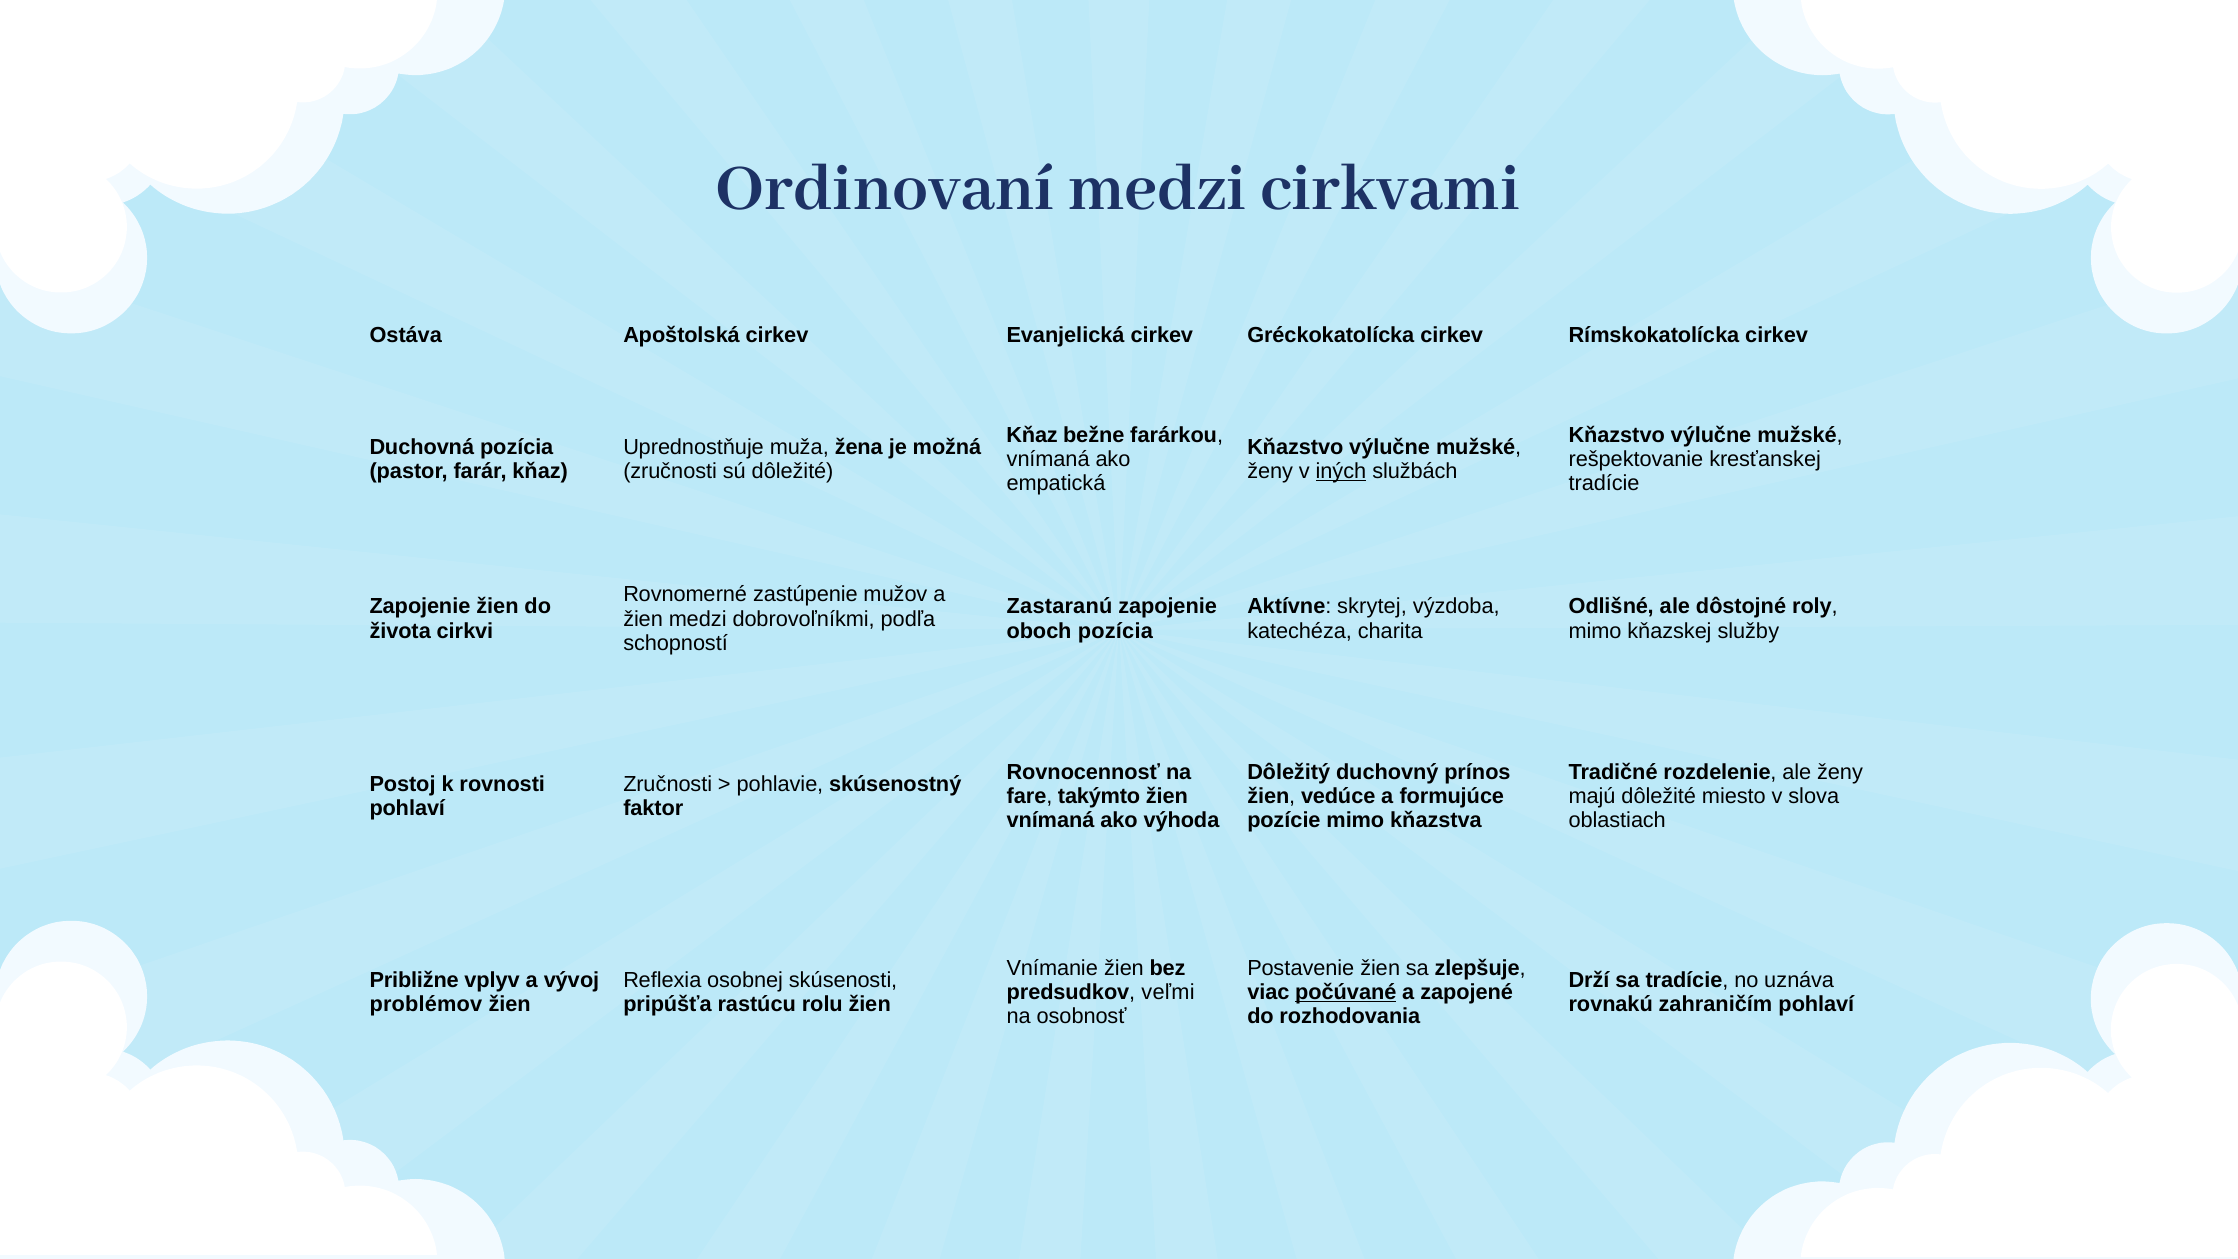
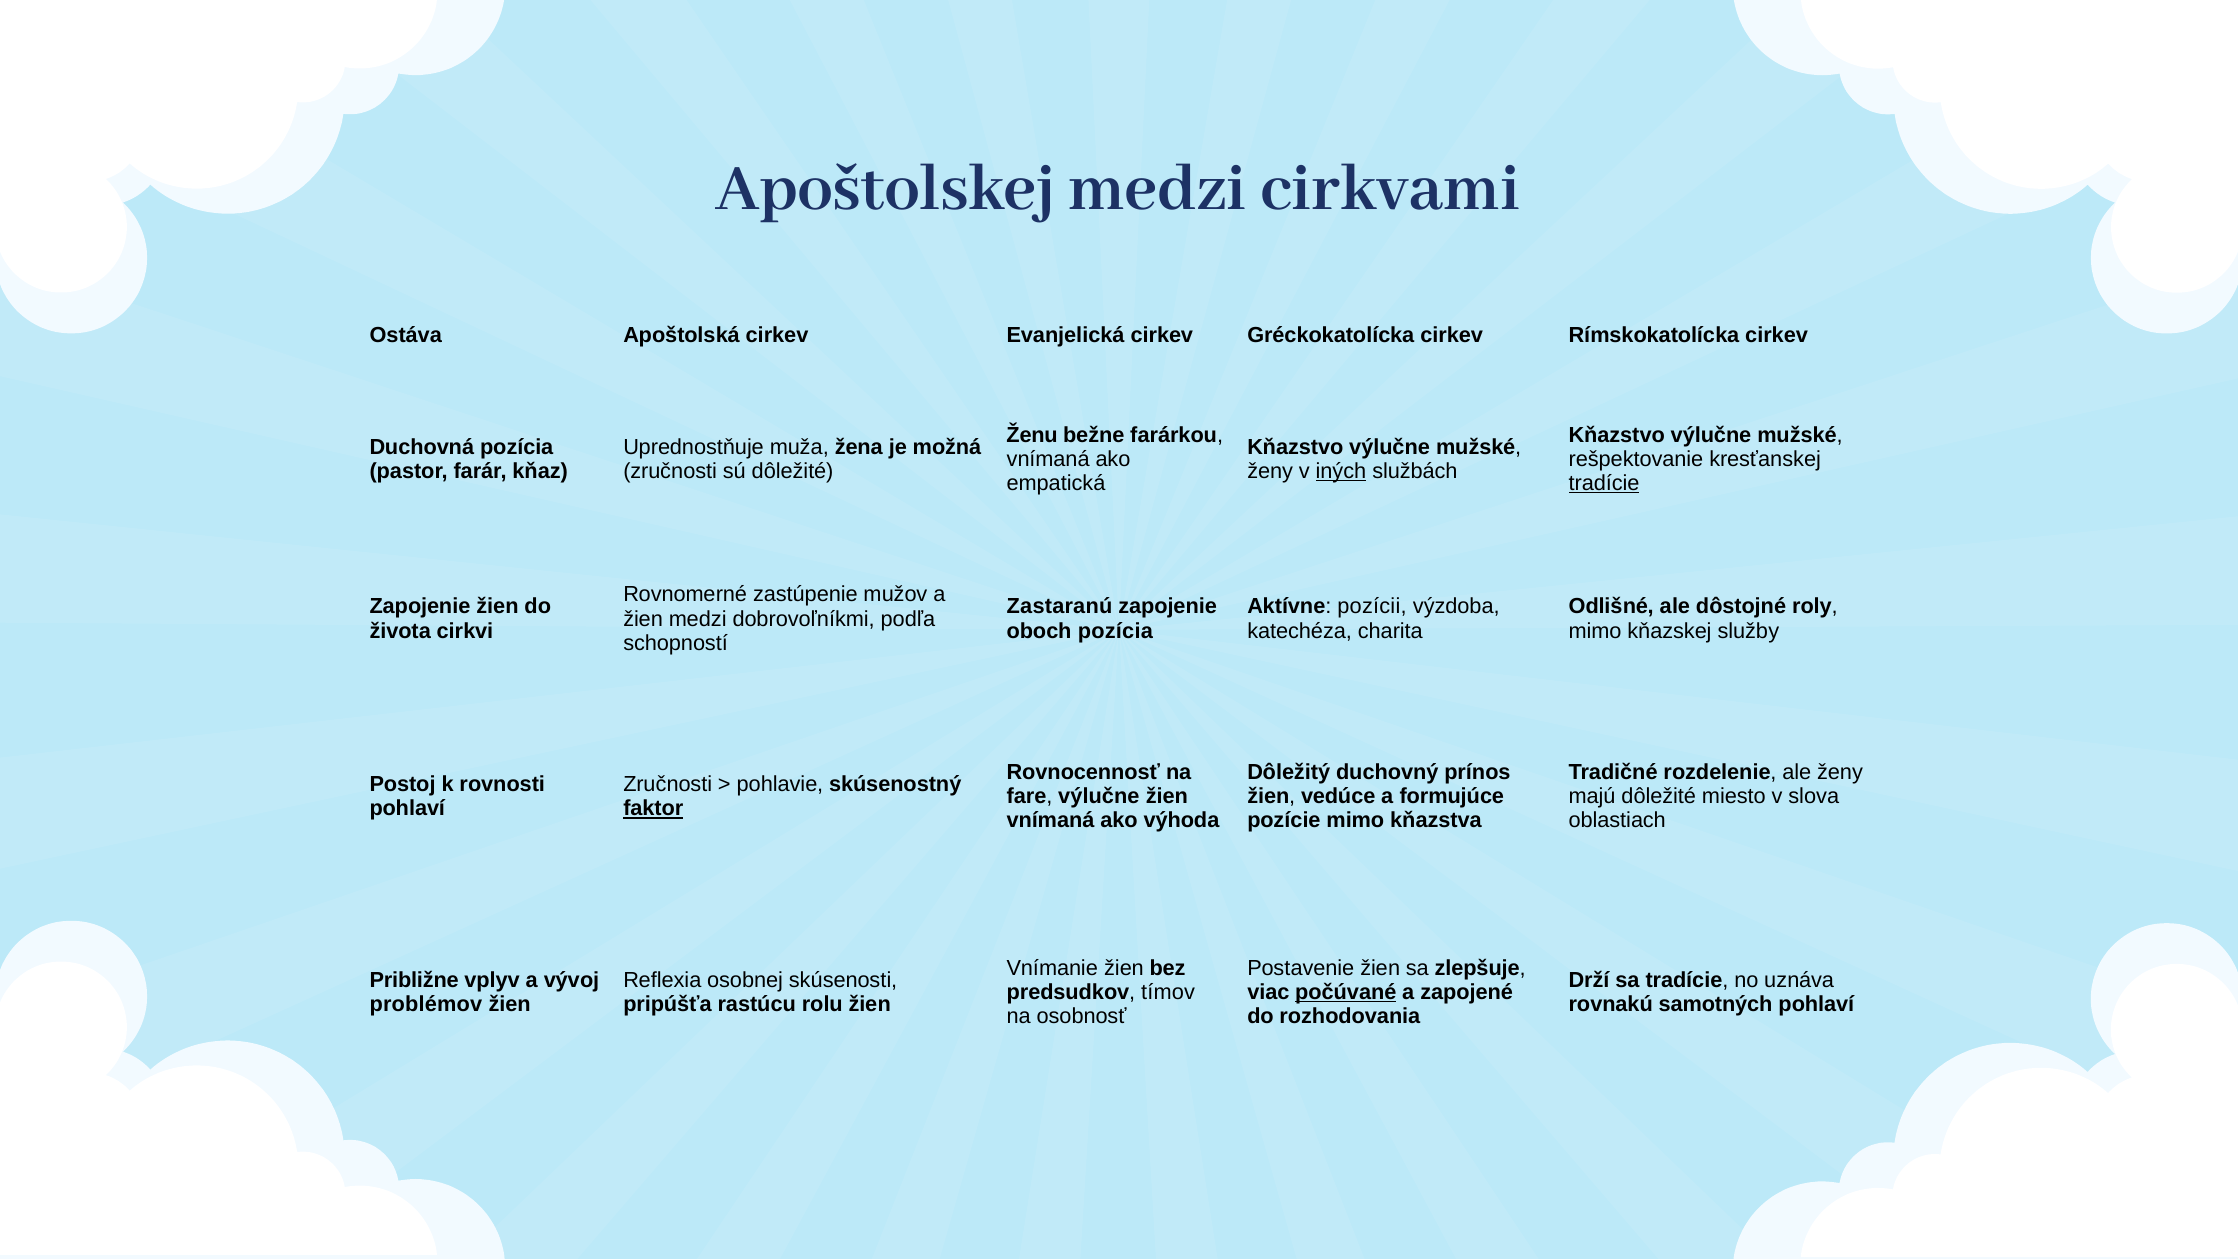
Ordinovaní: Ordinovaní -> Apoštolskej
Kňaz at (1032, 435): Kňaz -> Ženu
tradície at (1604, 483) underline: none -> present
skrytej: skrytej -> pozícii
fare takýmto: takýmto -> výlučne
faktor underline: none -> present
veľmi: veľmi -> tímov
zahraničím: zahraničím -> samotných
